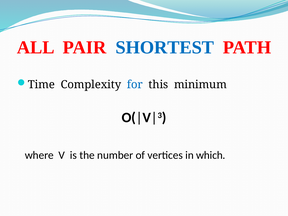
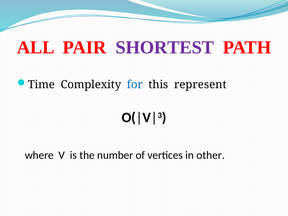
SHORTEST colour: blue -> purple
minimum: minimum -> represent
which: which -> other
